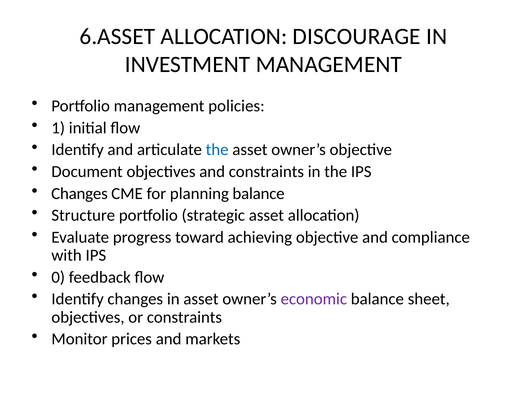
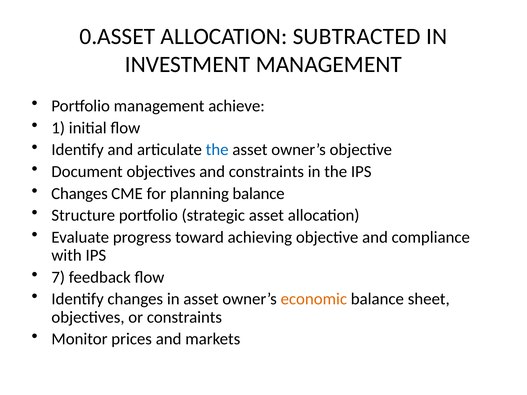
6.ASSET: 6.ASSET -> 0.ASSET
DISCOURAGE: DISCOURAGE -> SUBTRACTED
policies: policies -> achieve
0: 0 -> 7
economic colour: purple -> orange
